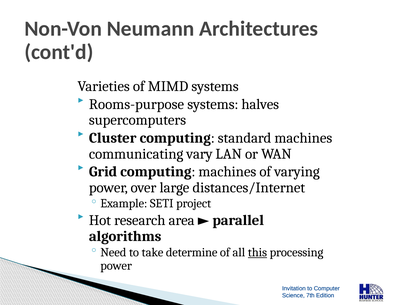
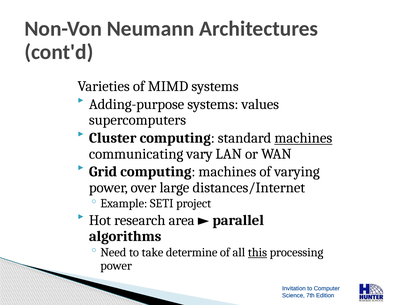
Rooms-purpose: Rooms-purpose -> Adding-purpose
halves: halves -> values
machines at (303, 138) underline: none -> present
